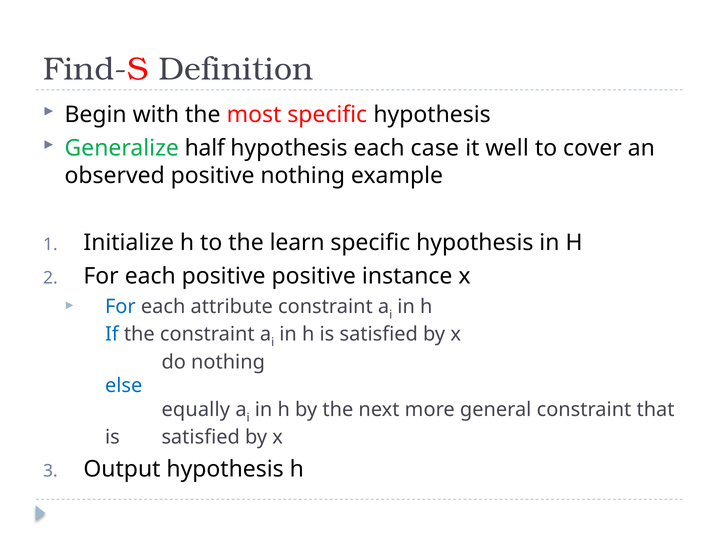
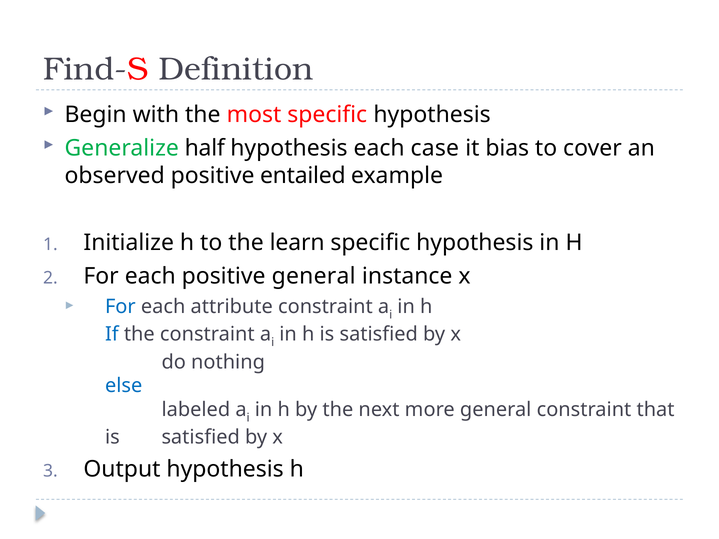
well: well -> bias
positive nothing: nothing -> entailed
positive positive: positive -> general
equally: equally -> labeled
